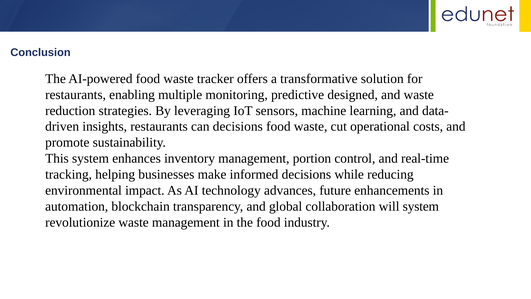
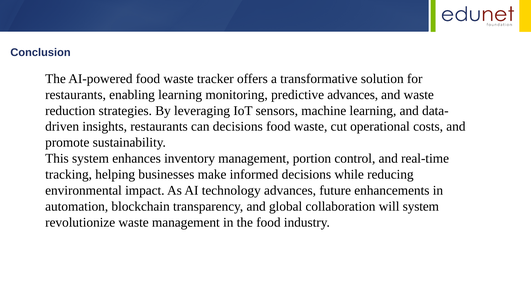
enabling multiple: multiple -> learning
predictive designed: designed -> advances
